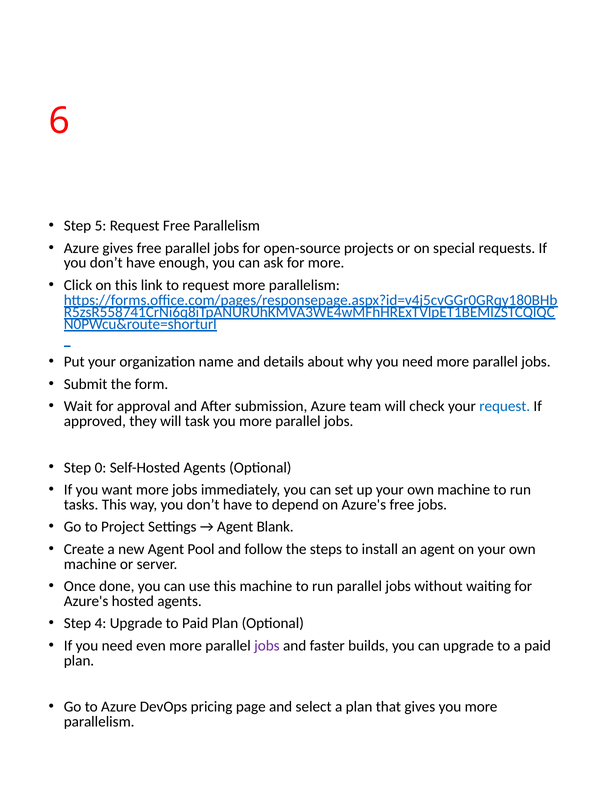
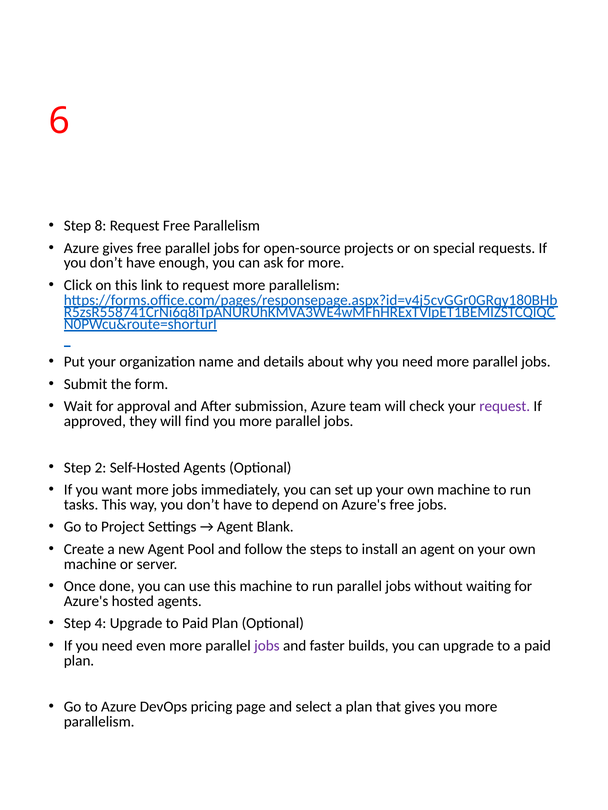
5: 5 -> 8
request at (505, 407) colour: blue -> purple
task: task -> find
0: 0 -> 2
